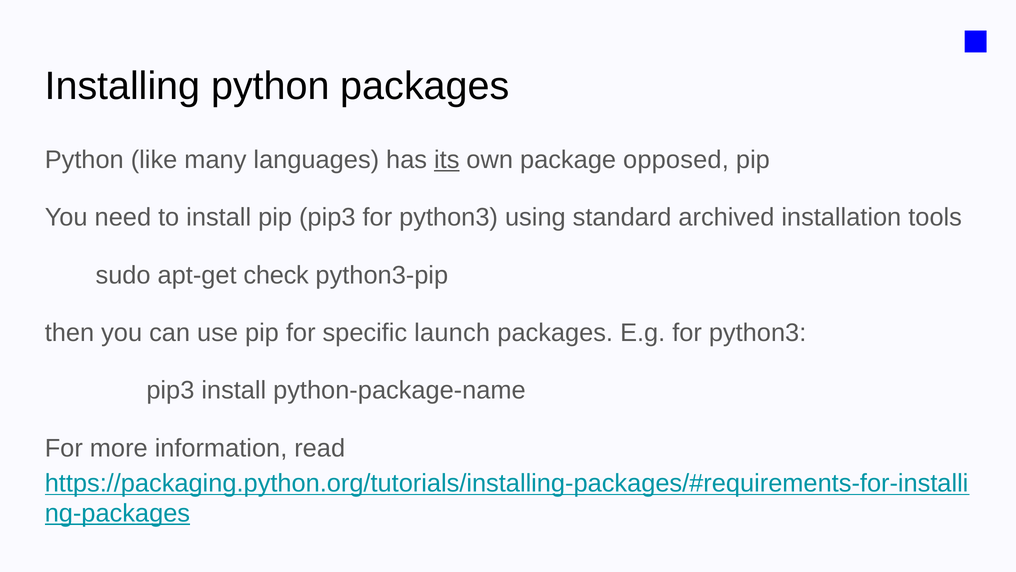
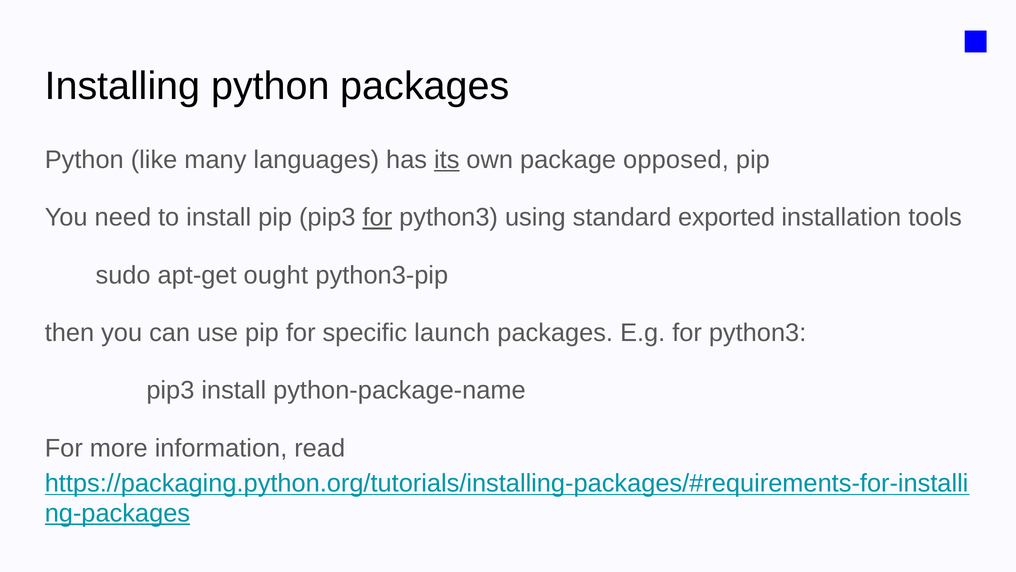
for at (377, 217) underline: none -> present
archived: archived -> exported
check: check -> ought
